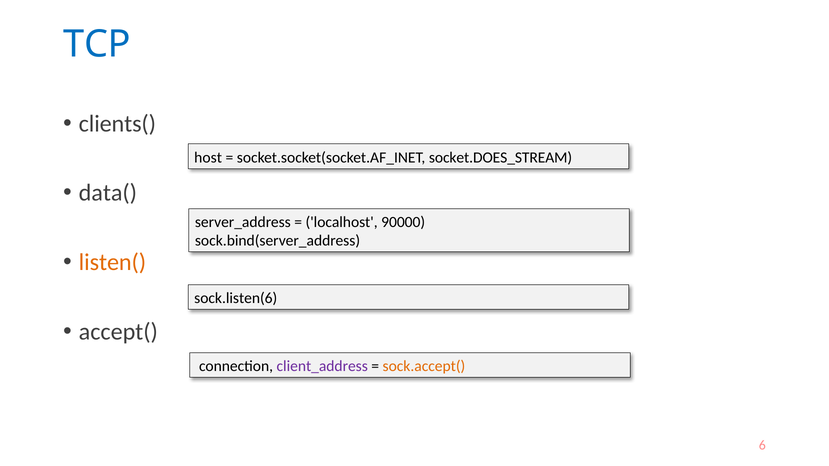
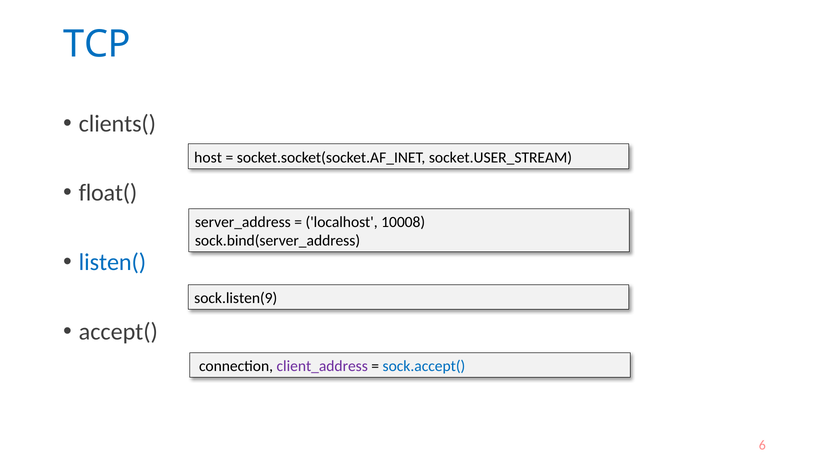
socket.DOES_STREAM: socket.DOES_STREAM -> socket.USER_STREAM
data(: data( -> float(
90000: 90000 -> 10008
listen( colour: orange -> blue
sock.listen(6: sock.listen(6 -> sock.listen(9
sock.accept( colour: orange -> blue
